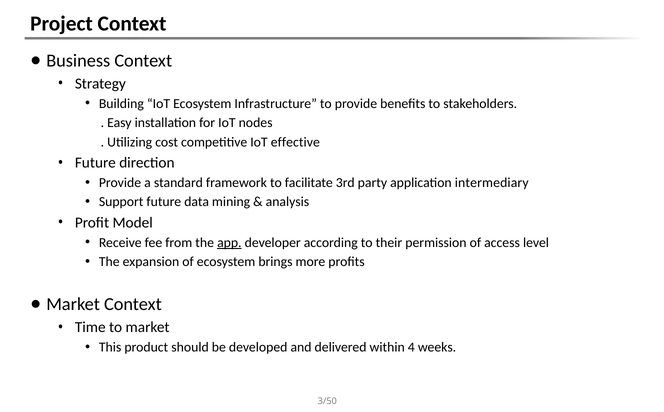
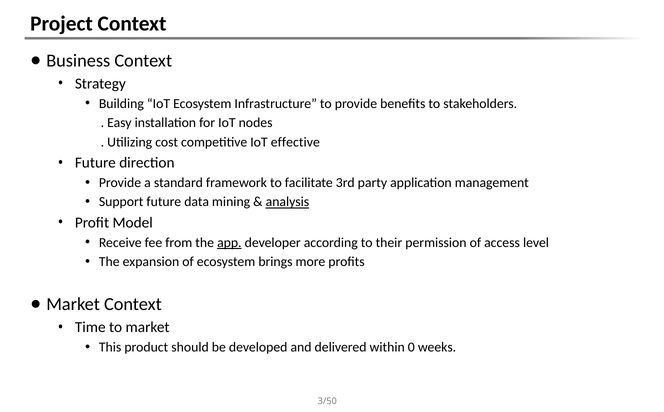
intermediary: intermediary -> management
analysis underline: none -> present
4: 4 -> 0
